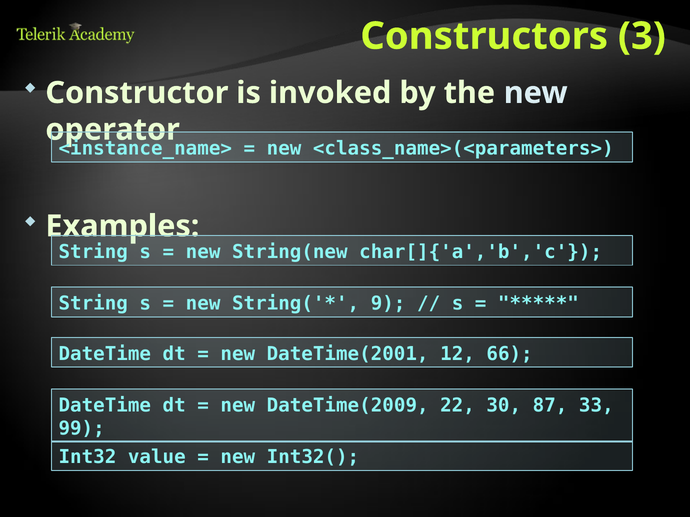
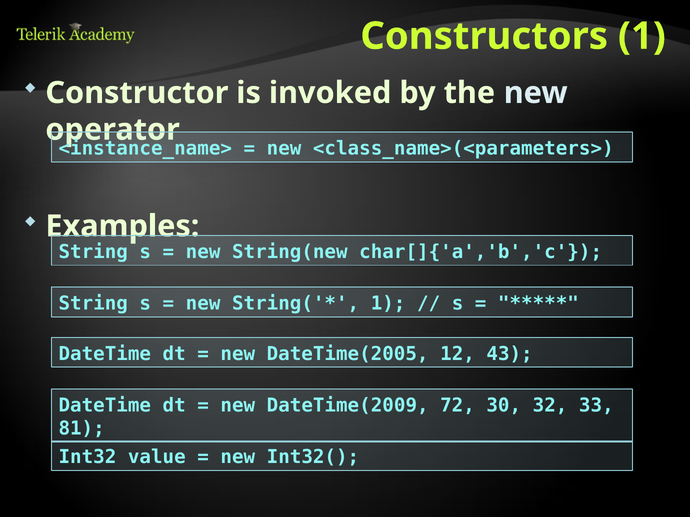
Constructors 3: 3 -> 1
9 at (388, 304): 9 -> 1
DateTime(2001: DateTime(2001 -> DateTime(2005
66: 66 -> 43
22: 22 -> 72
87: 87 -> 32
99: 99 -> 81
